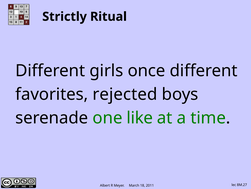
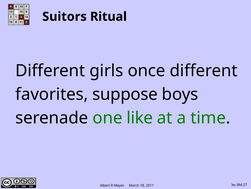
Strictly: Strictly -> Suitors
rejected: rejected -> suppose
